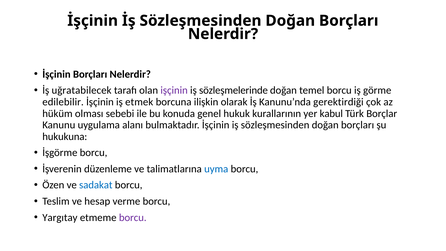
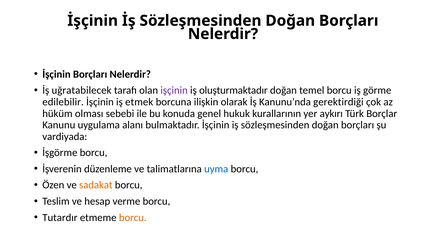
sözleşmelerinde: sözleşmelerinde -> oluşturmaktadır
kabul: kabul -> aykırı
hukukuna: hukukuna -> vardiyada
sadakat colour: blue -> orange
Yargıtay: Yargıtay -> Tutardır
borcu at (133, 217) colour: purple -> orange
